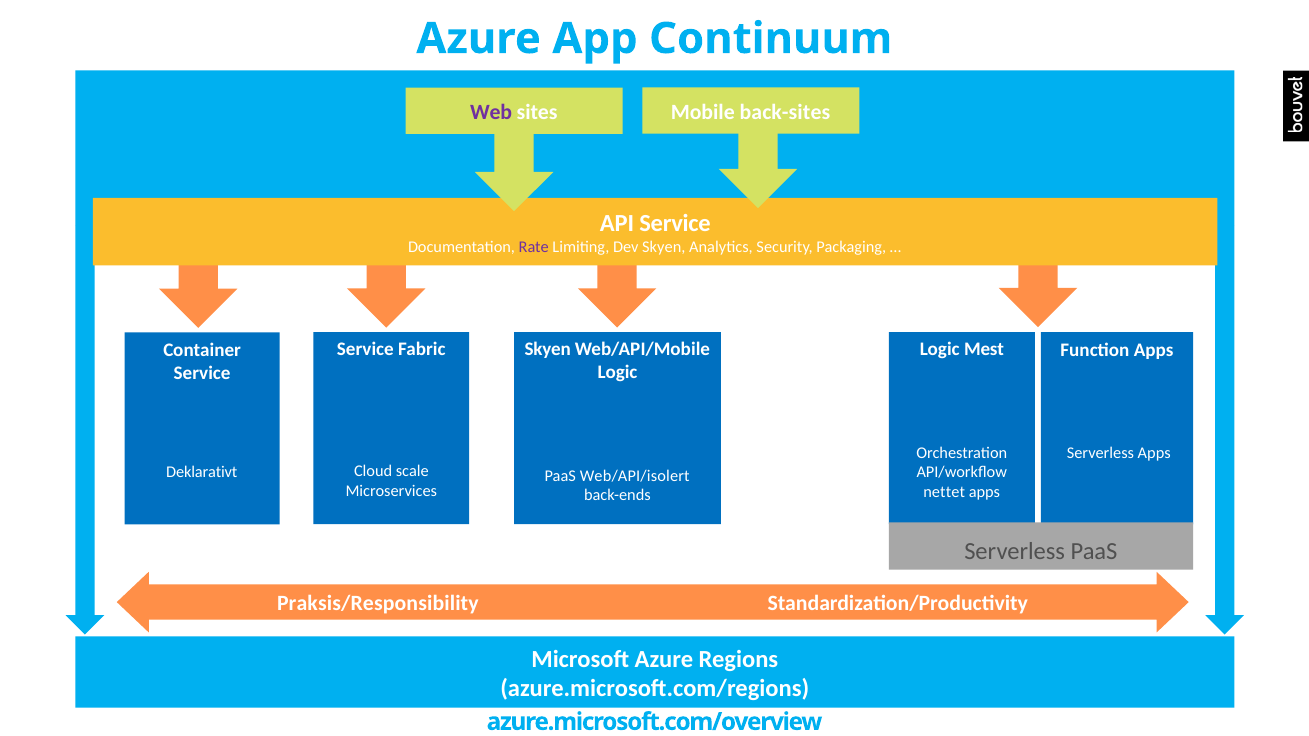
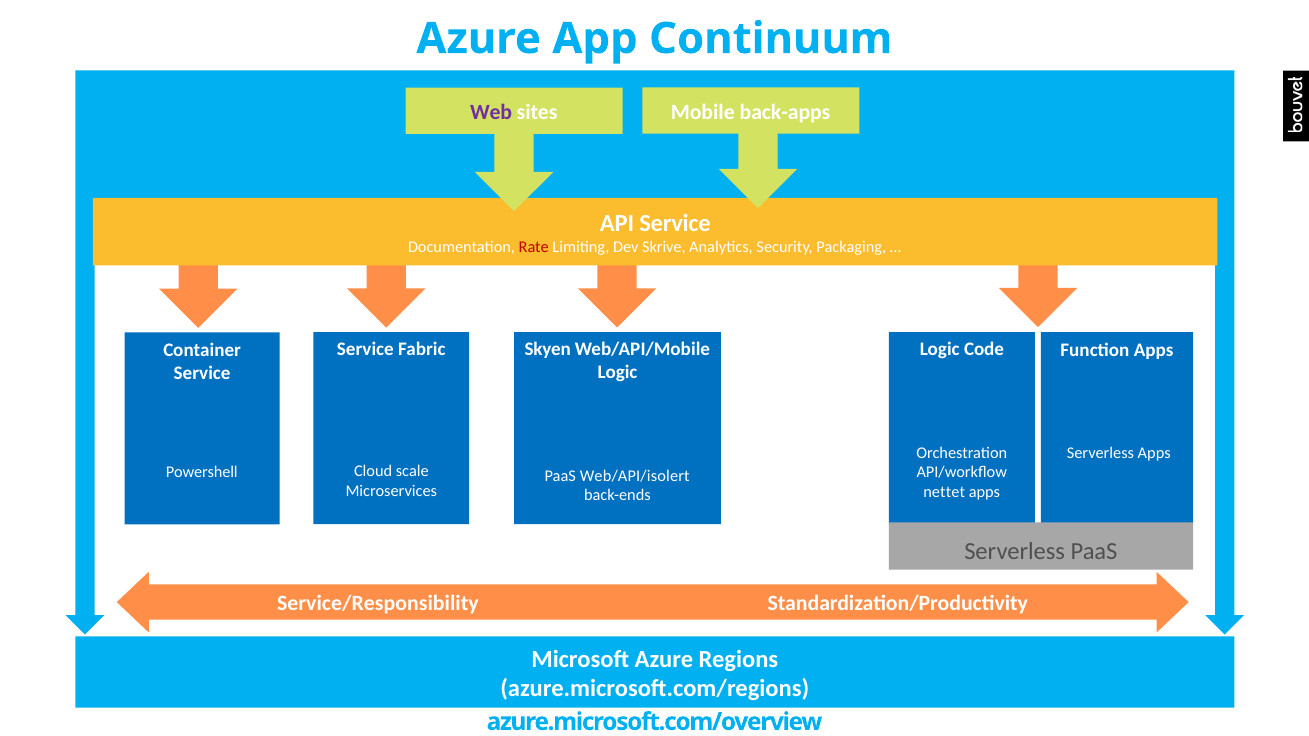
back-sites: back-sites -> back-apps
Rate colour: purple -> red
Dev Skyen: Skyen -> Skrive
Mest: Mest -> Code
Deklarativt: Deklarativt -> Powershell
Praksis/Responsibility: Praksis/Responsibility -> Service/Responsibility
